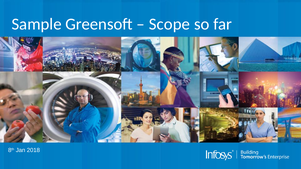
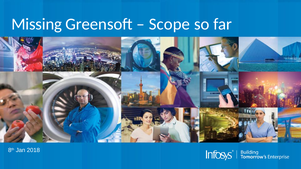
Sample: Sample -> Missing
